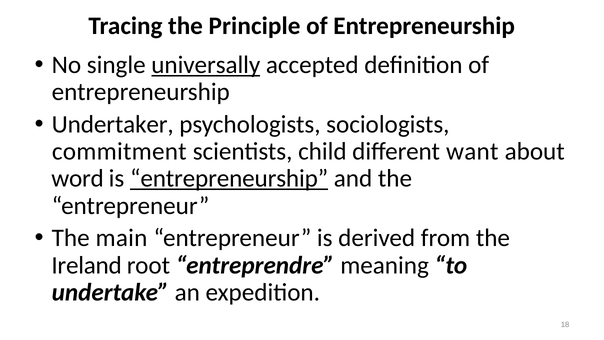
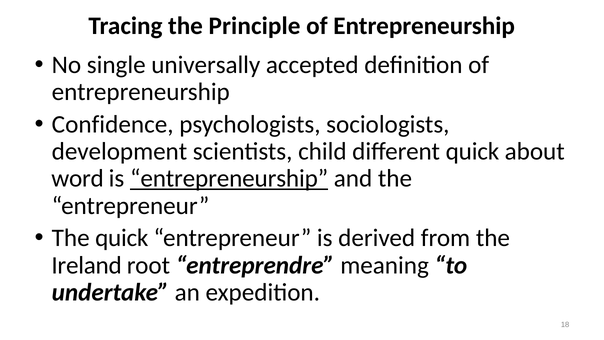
universally underline: present -> none
Undertaker: Undertaker -> Confidence
commitment: commitment -> development
different want: want -> quick
The main: main -> quick
